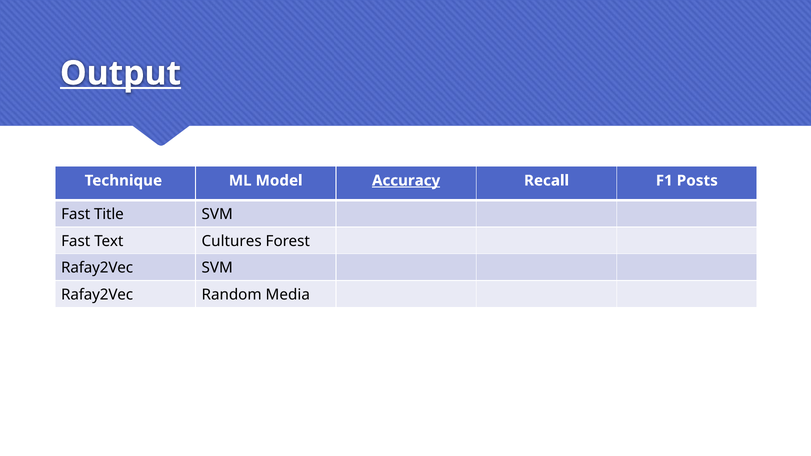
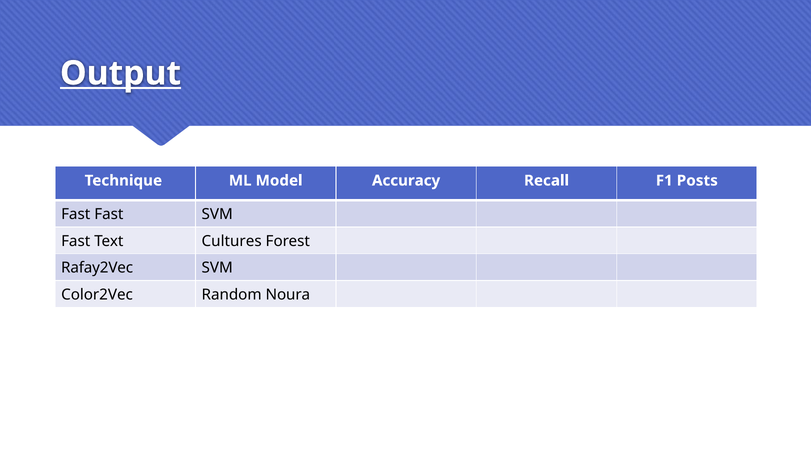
Accuracy underline: present -> none
Fast Title: Title -> Fast
Rafay2Vec at (97, 295): Rafay2Vec -> Color2Vec
Media: Media -> Noura
